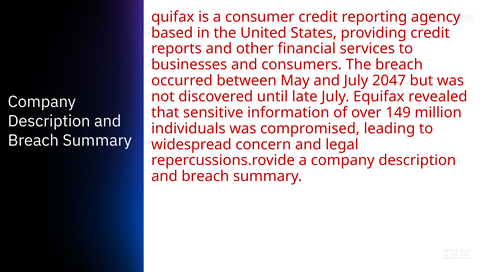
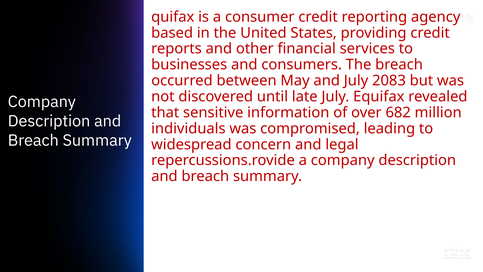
2047: 2047 -> 2083
149: 149 -> 682
